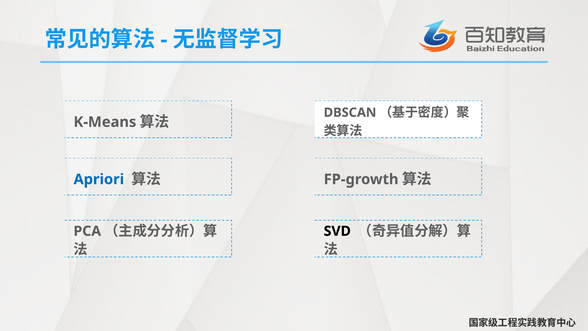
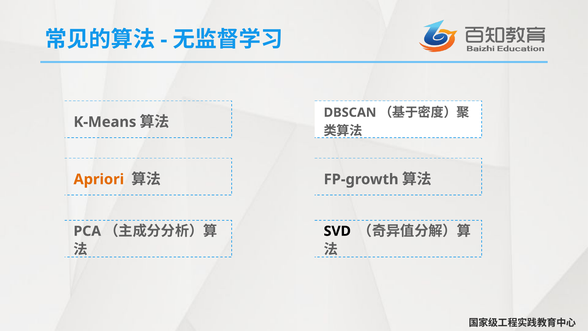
Apriori colour: blue -> orange
